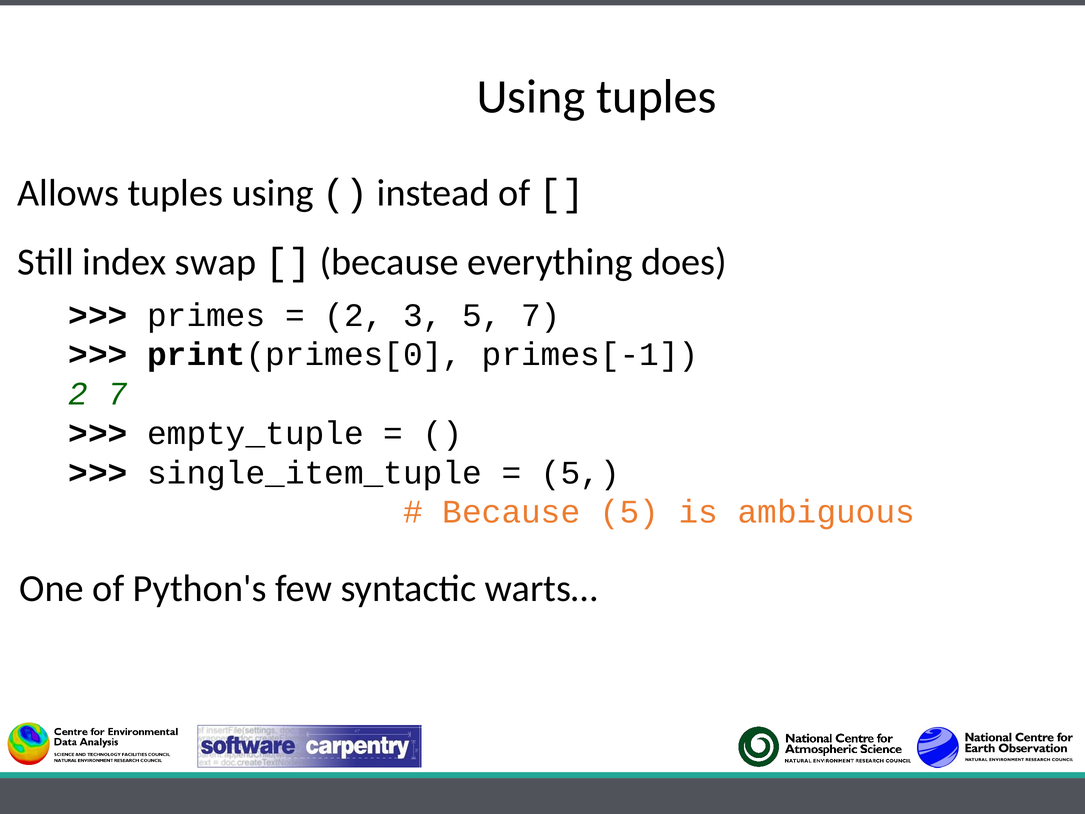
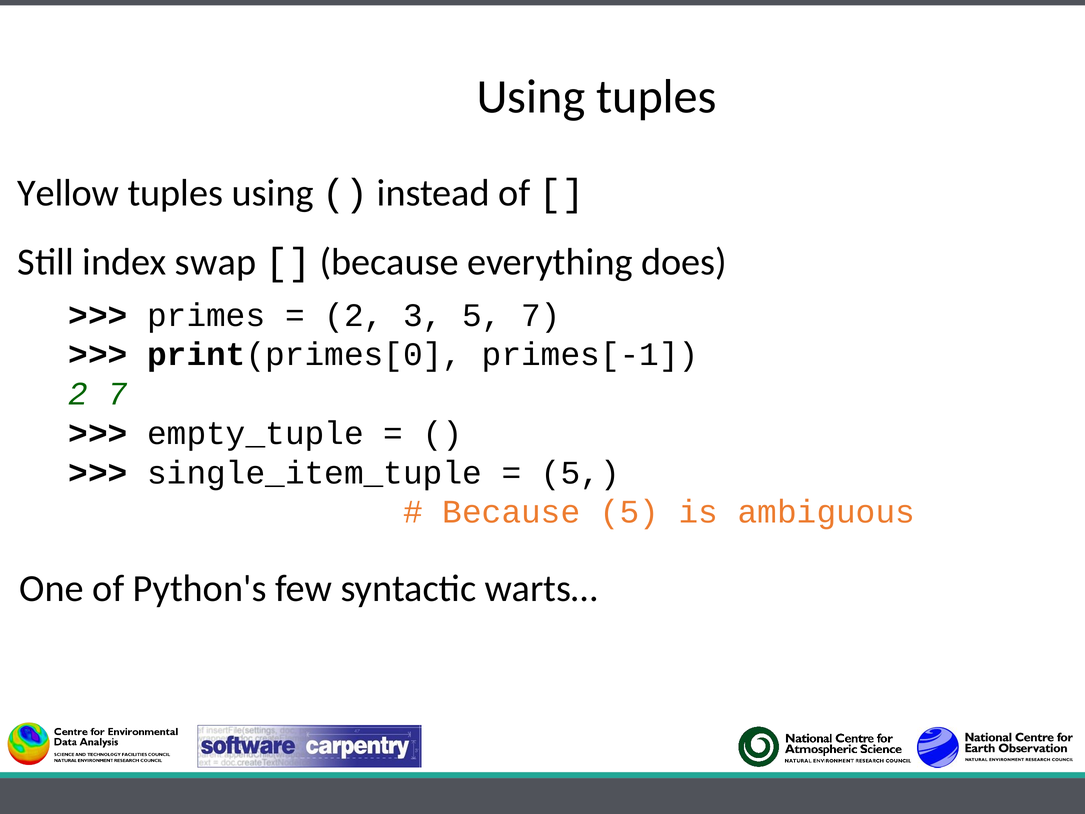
Allows: Allows -> Yellow
